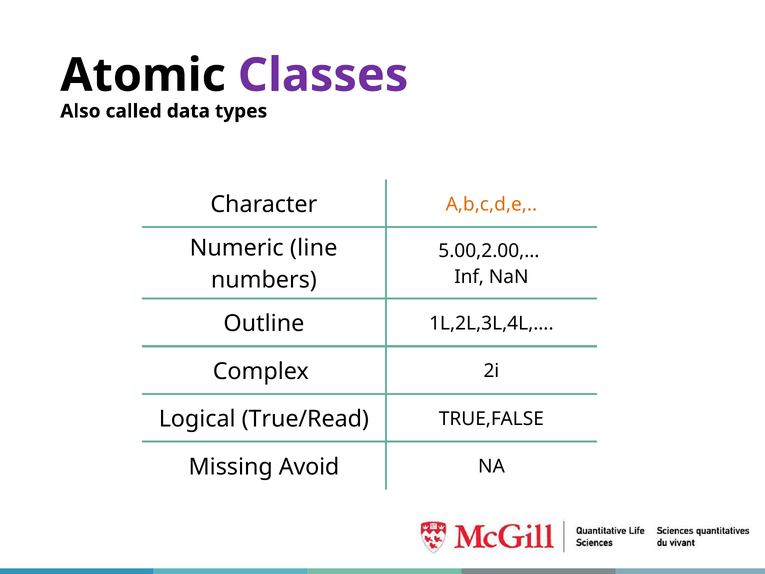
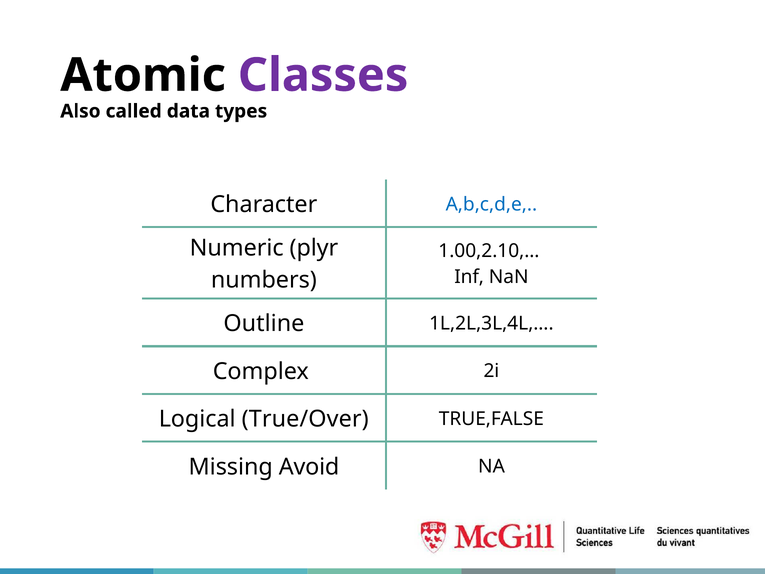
A,b,c,d,e colour: orange -> blue
line: line -> plyr
5.00,2.00,…: 5.00,2.00,… -> 1.00,2.10,…
True/Read: True/Read -> True/Over
